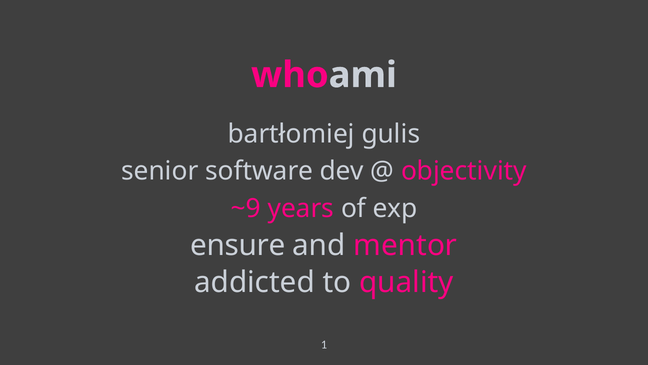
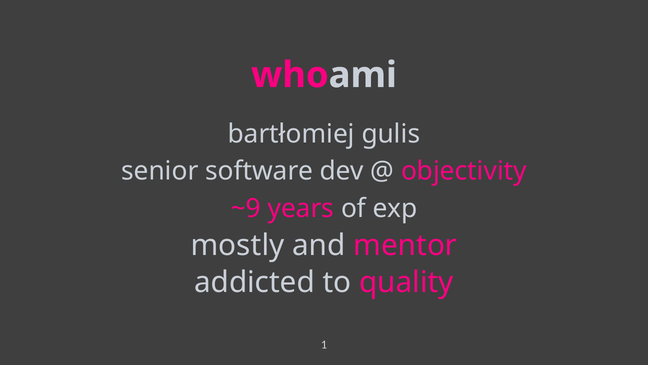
ensure: ensure -> mostly
